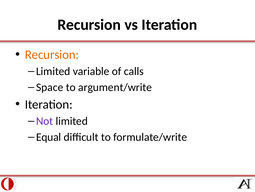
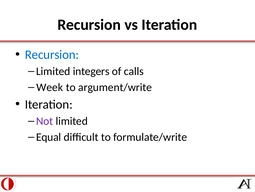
Recursion at (52, 54) colour: orange -> blue
variable: variable -> integers
Space: Space -> Week
